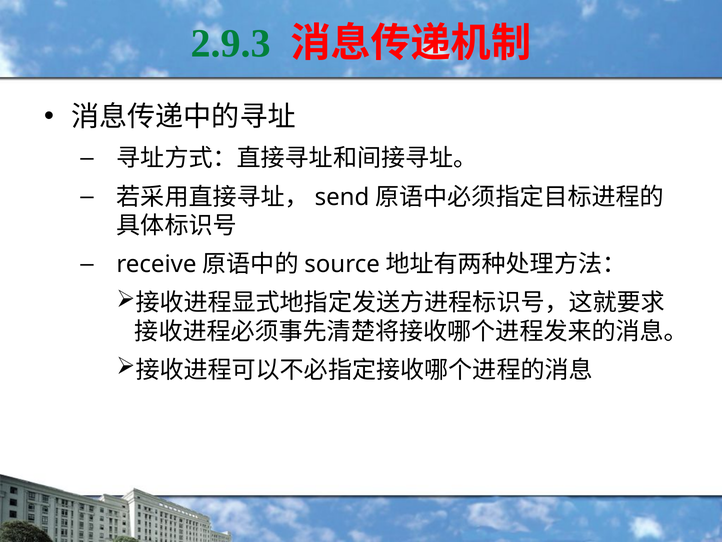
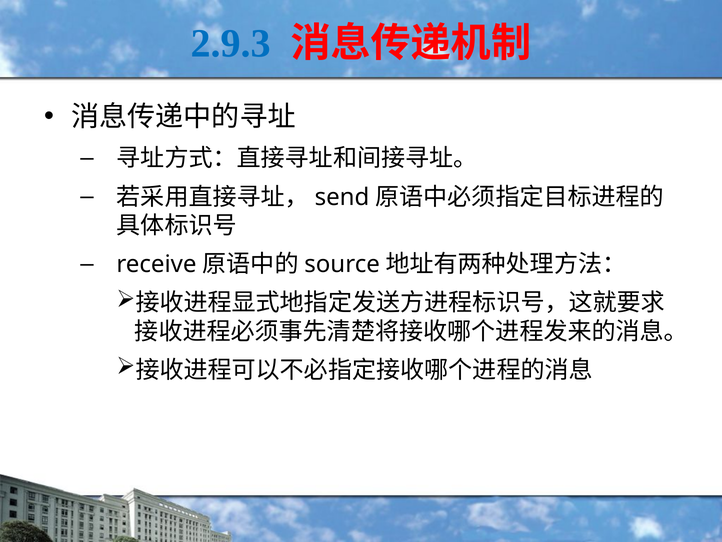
2.9.3 colour: green -> blue
